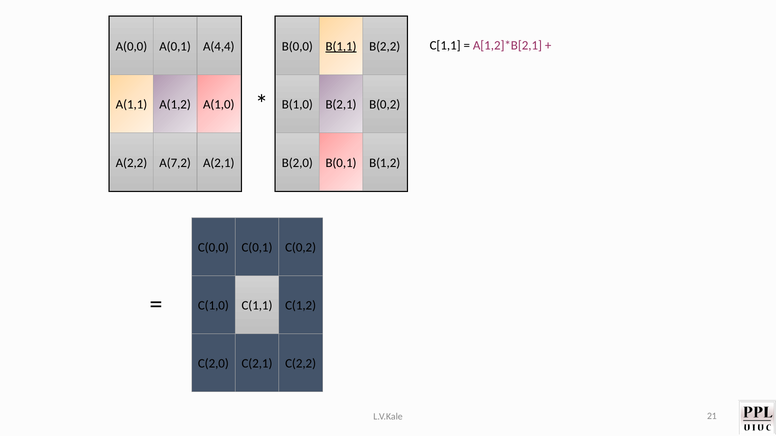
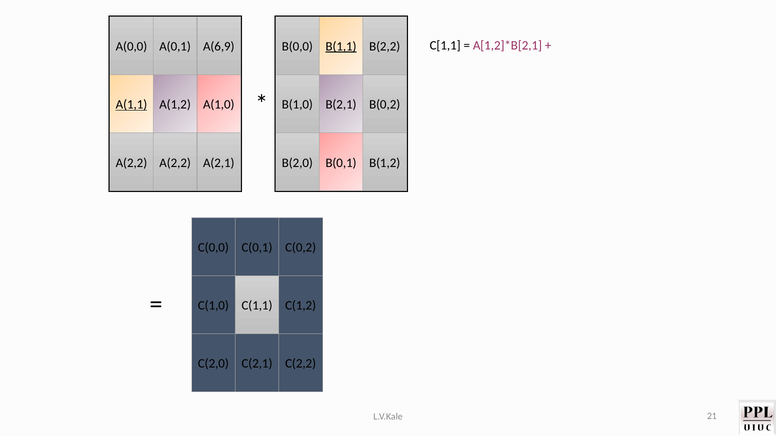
A(4,4: A(4,4 -> A(6,9
A(1,1 underline: none -> present
A(7,2 at (175, 163): A(7,2 -> A(2,2
